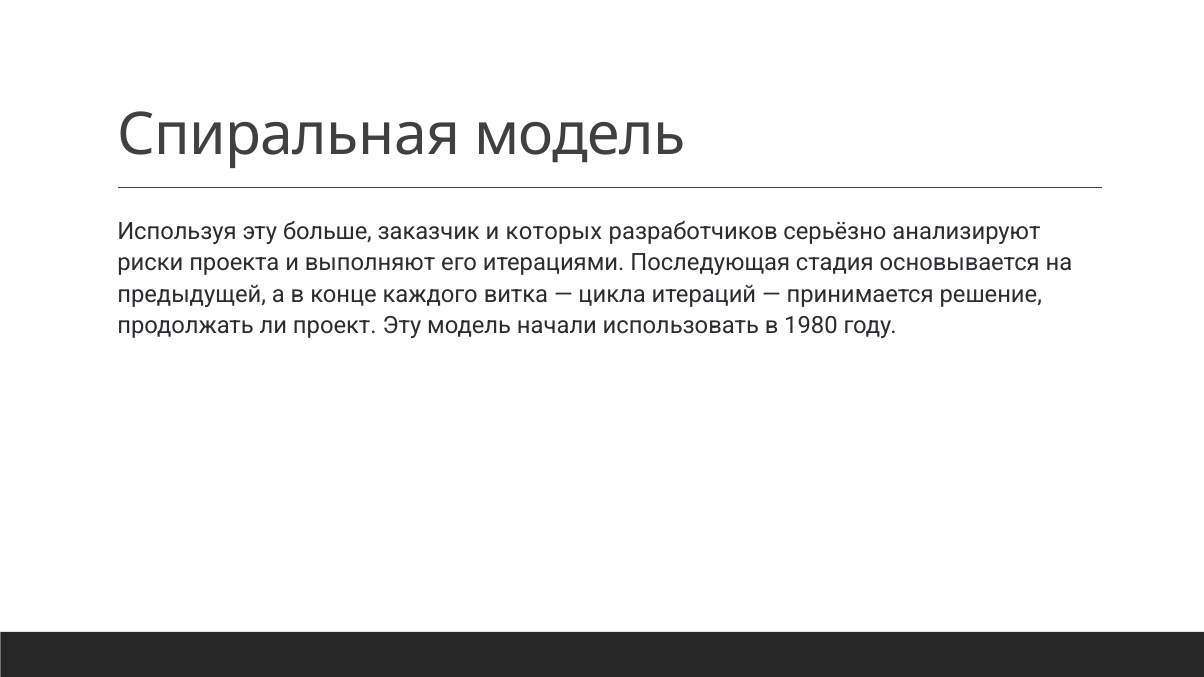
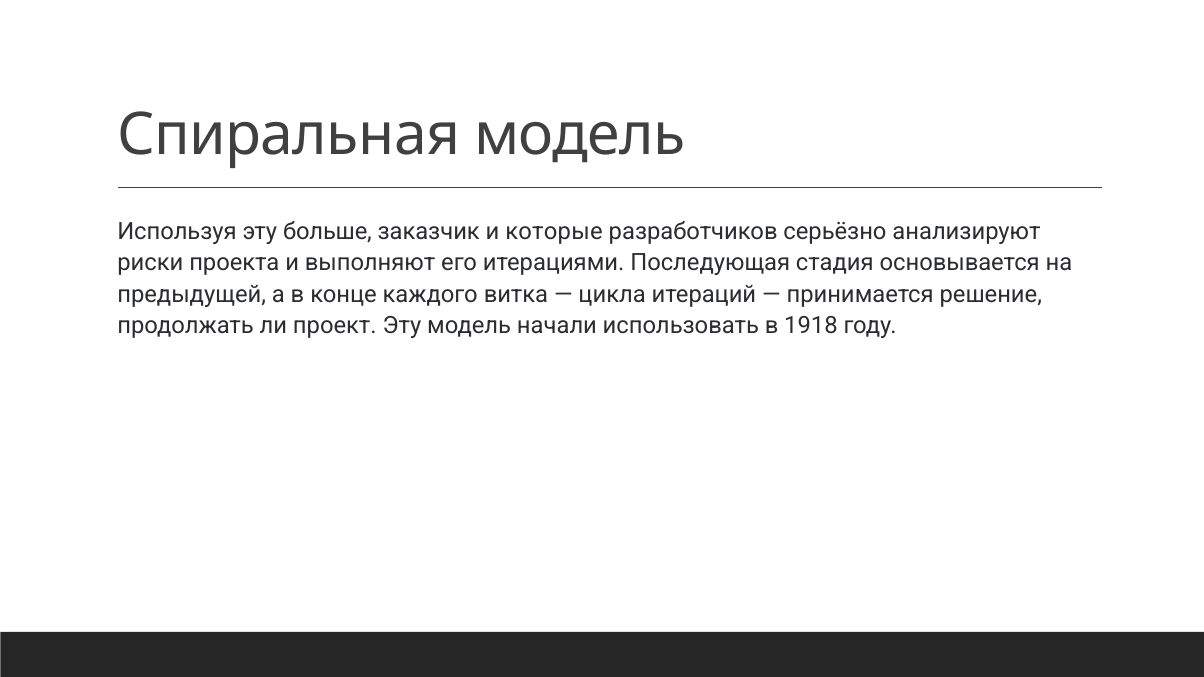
которых: которых -> которые
1980: 1980 -> 1918
